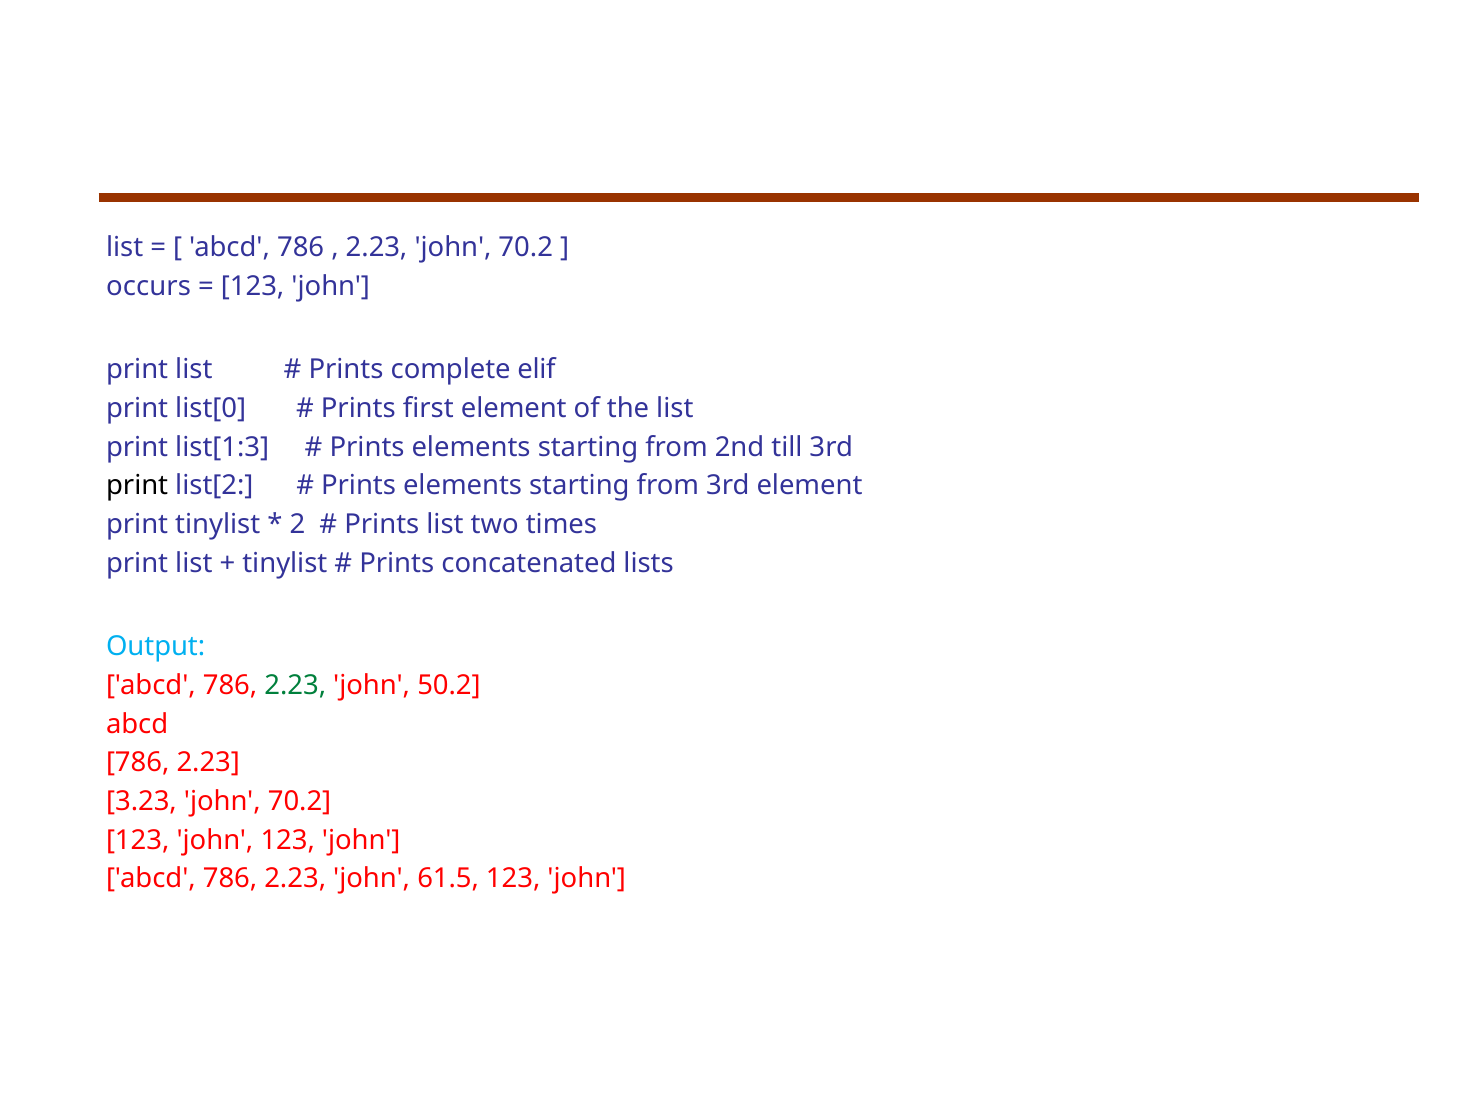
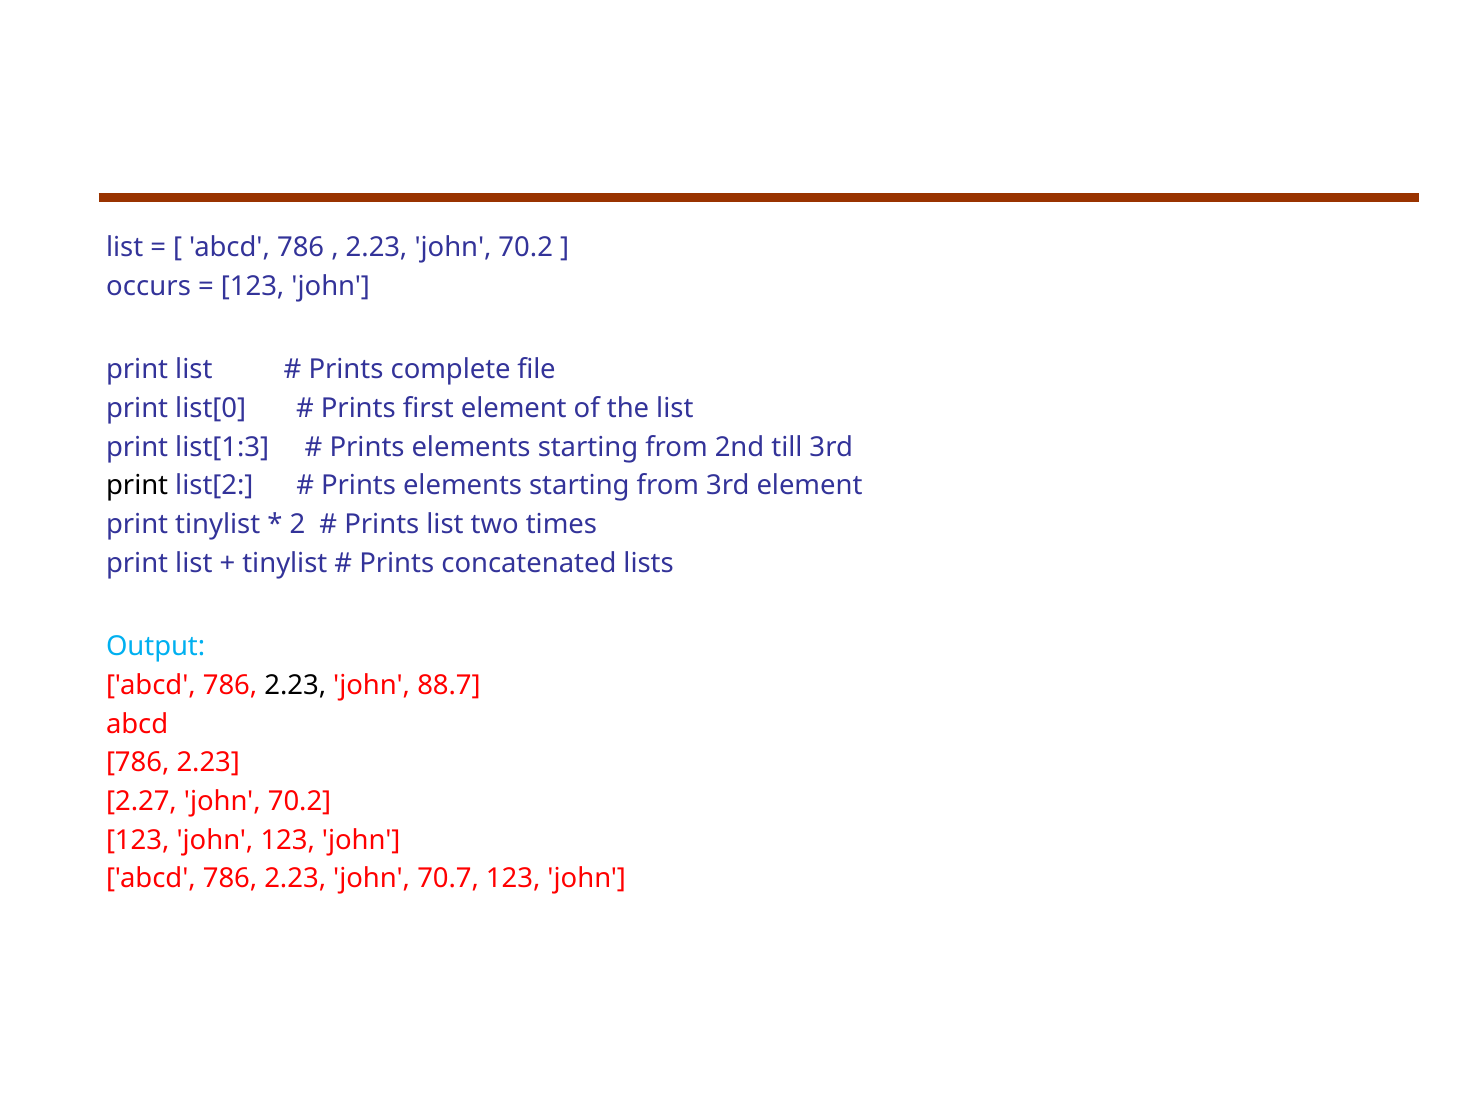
elif: elif -> file
2.23 at (295, 686) colour: green -> black
50.2: 50.2 -> 88.7
3.23: 3.23 -> 2.27
61.5: 61.5 -> 70.7
